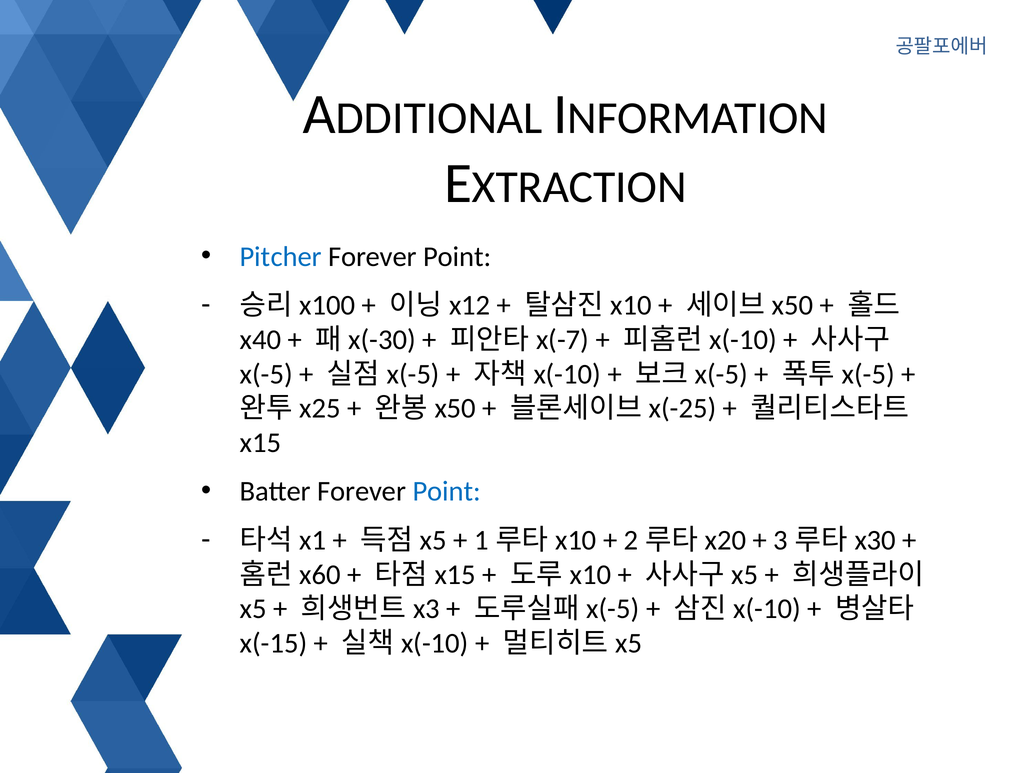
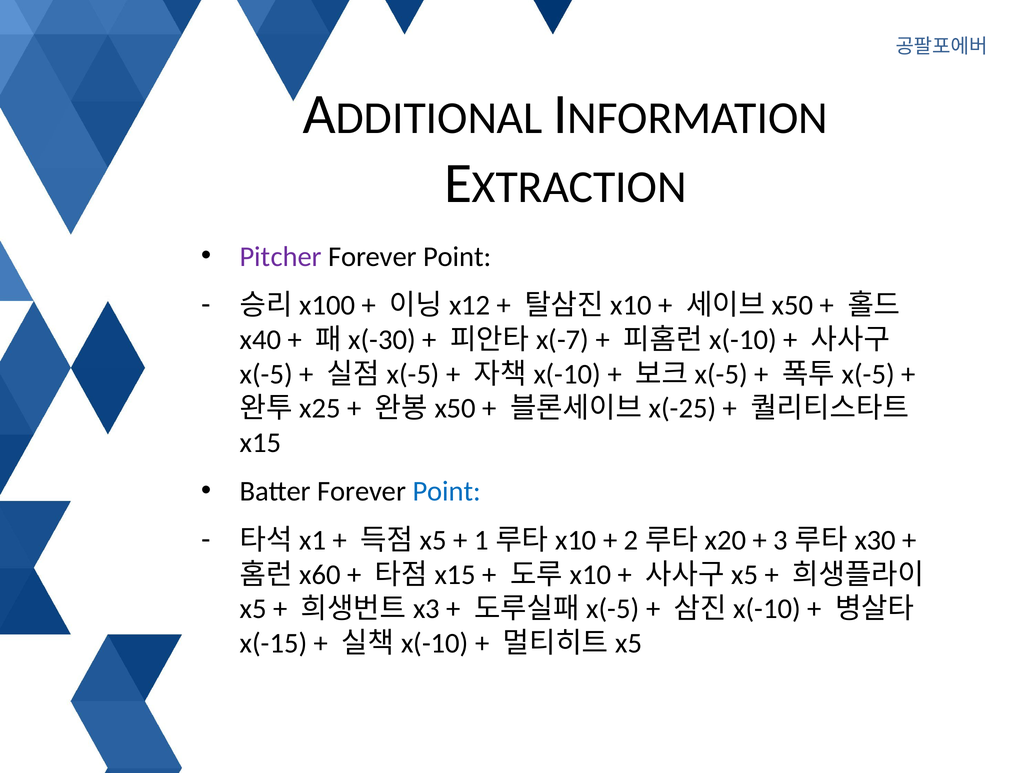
Pitcher colour: blue -> purple
